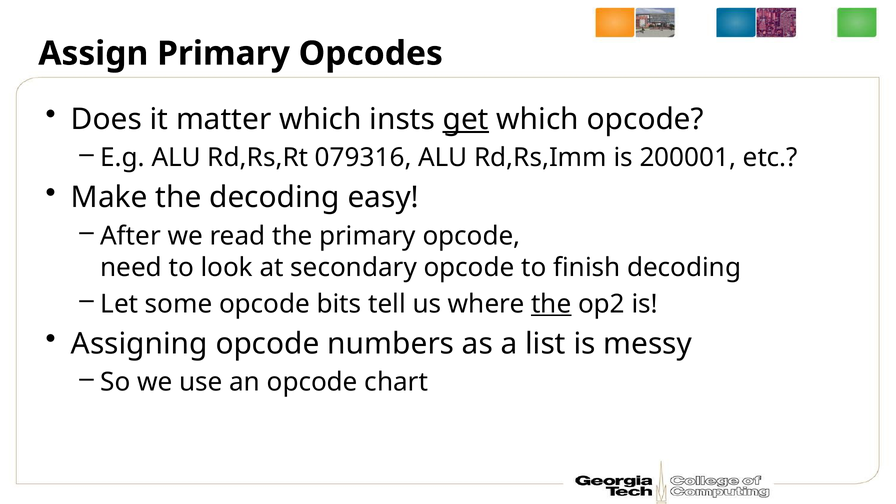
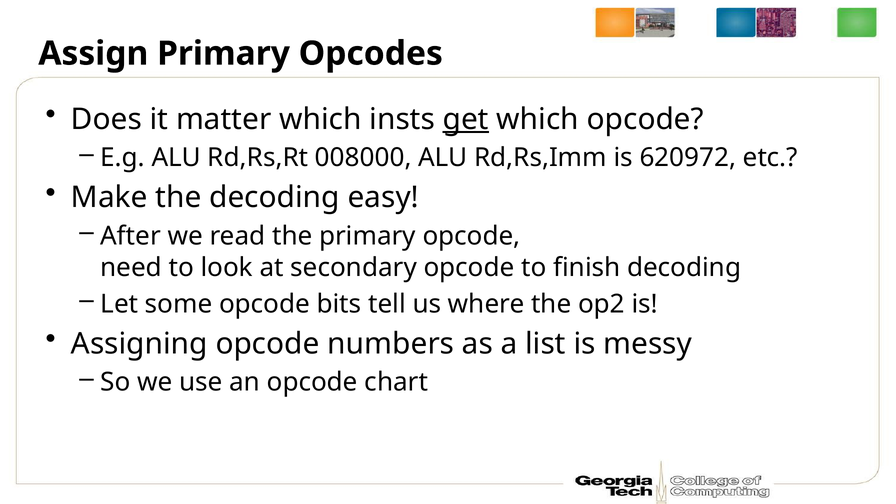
079316: 079316 -> 008000
200001: 200001 -> 620972
the at (551, 304) underline: present -> none
